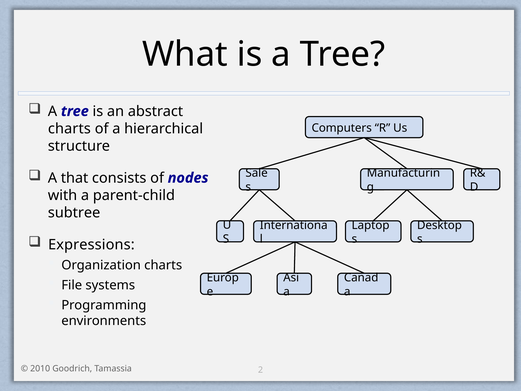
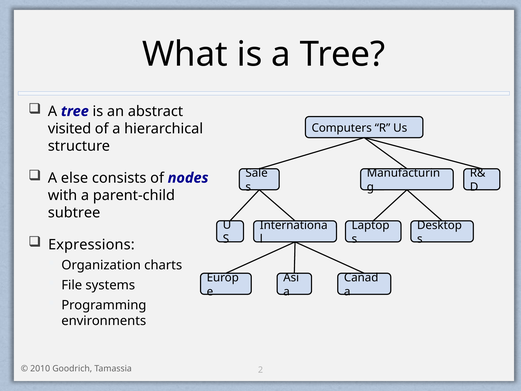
charts at (69, 129): charts -> visited
that: that -> else
